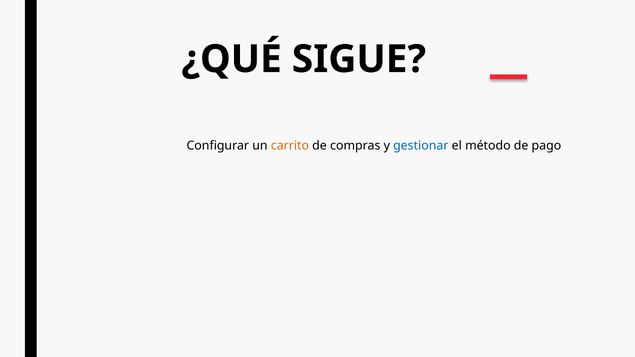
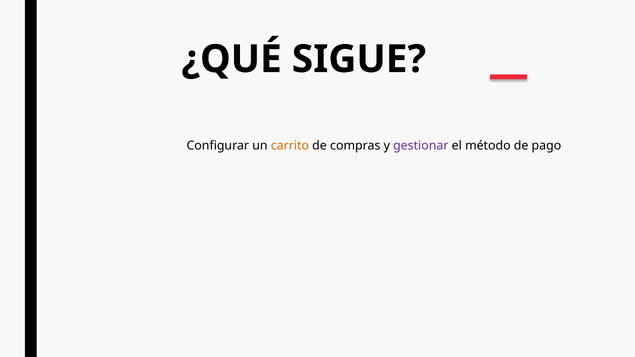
gestionar colour: blue -> purple
